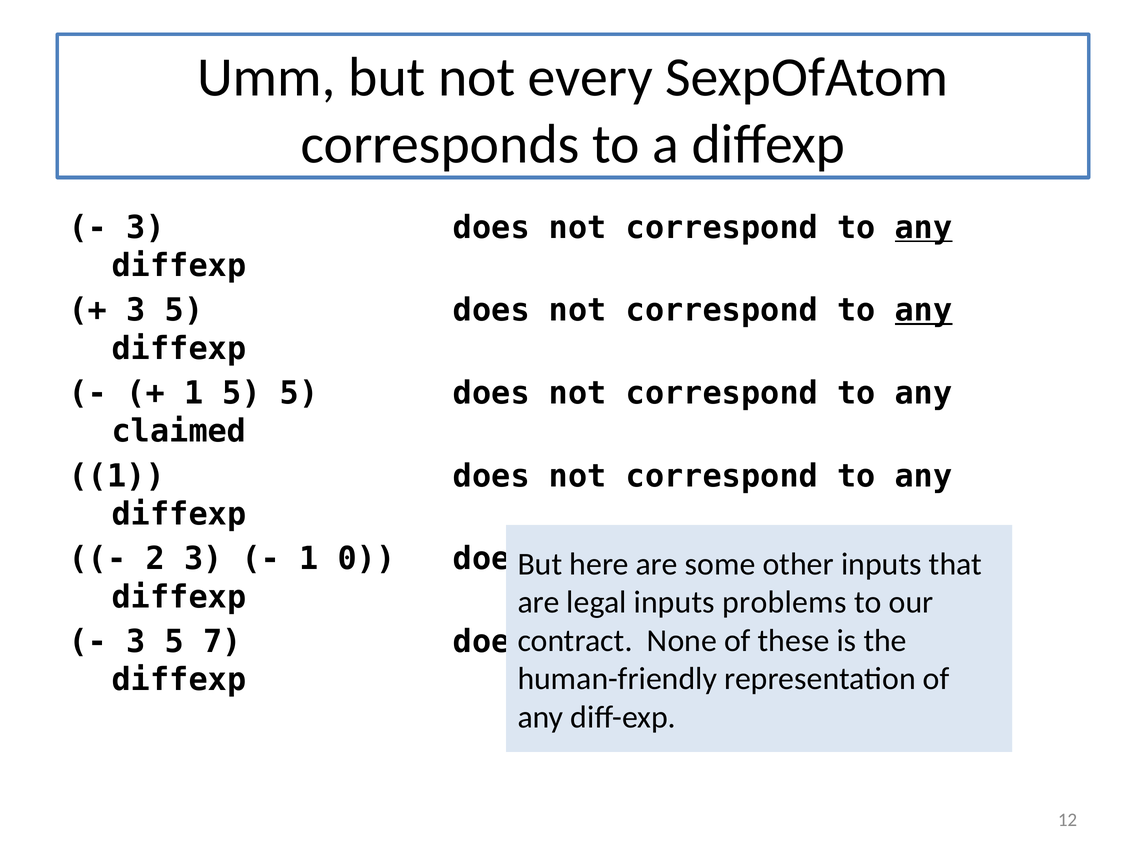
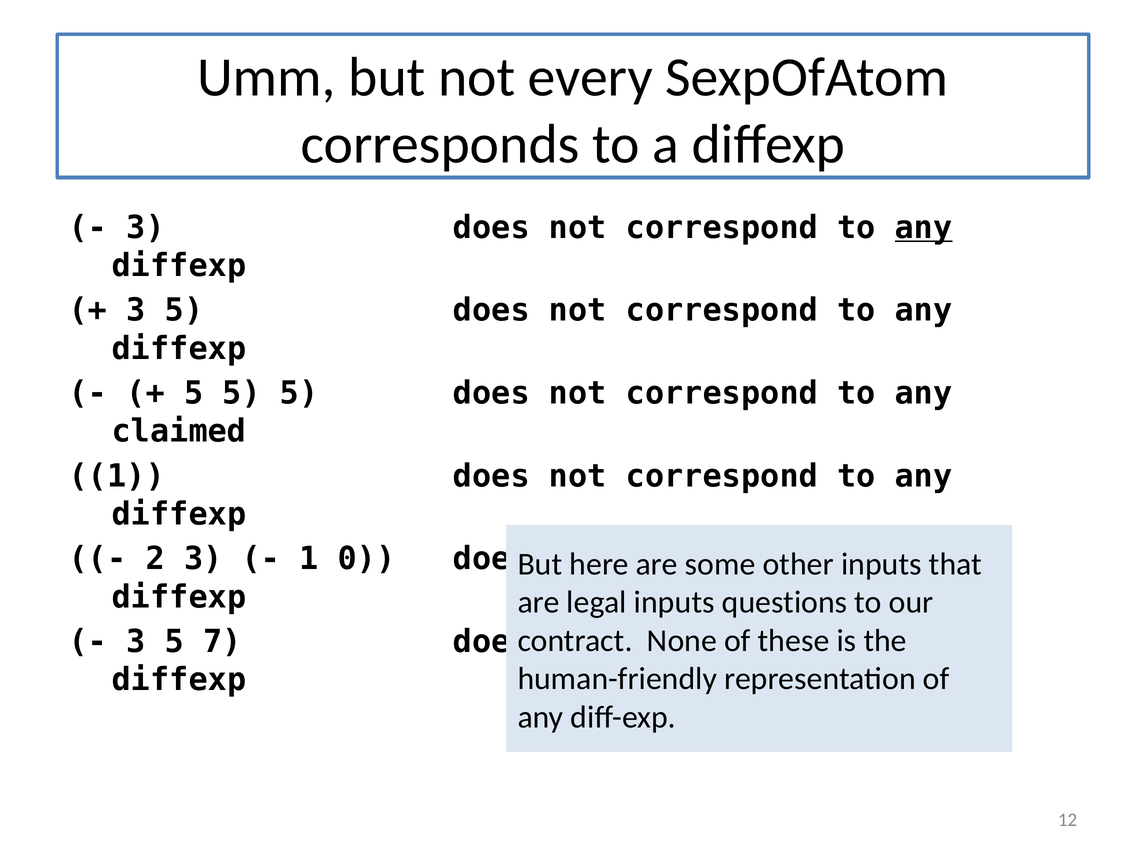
any at (924, 311) underline: present -> none
1 at (194, 393): 1 -> 5
problems: problems -> questions
